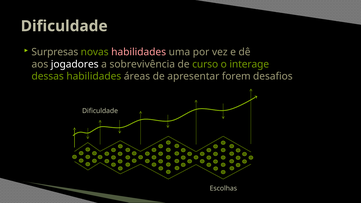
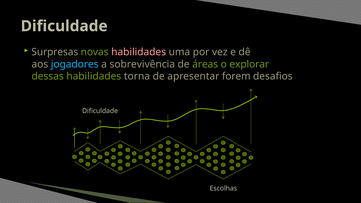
jogadores colour: white -> light blue
curso: curso -> áreas
interage: interage -> explorar
áreas: áreas -> torna
